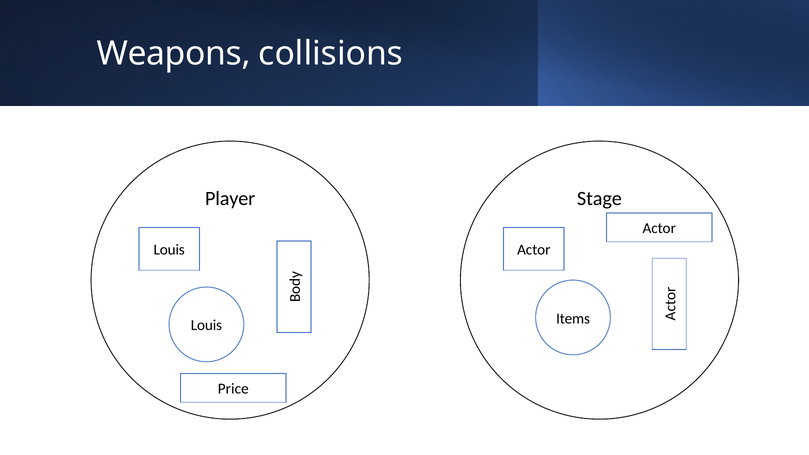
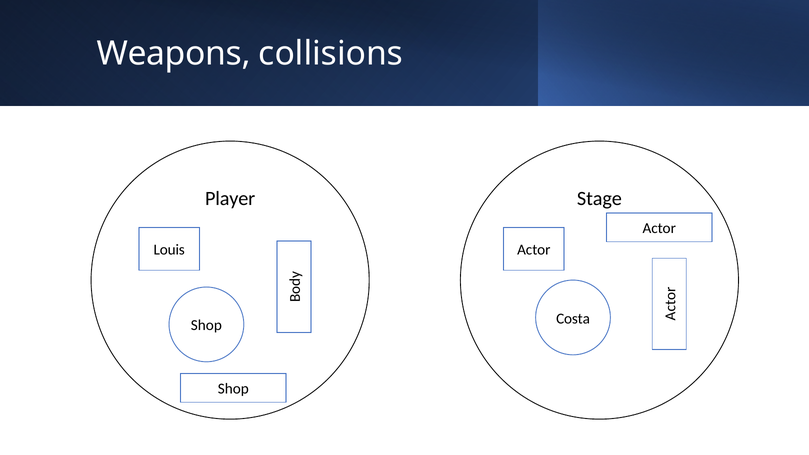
Items: Items -> Costa
Louis at (206, 326): Louis -> Shop
Price at (233, 389): Price -> Shop
